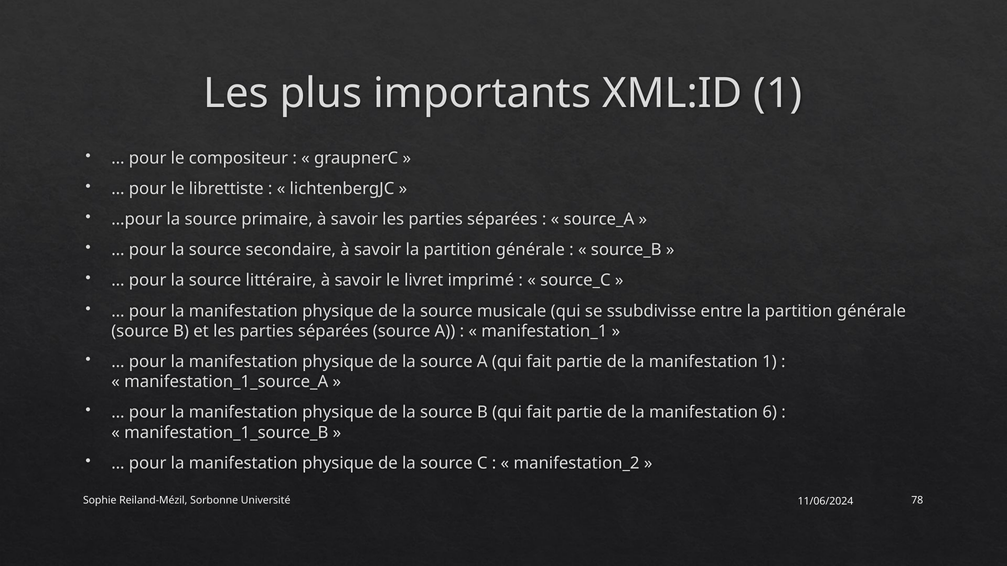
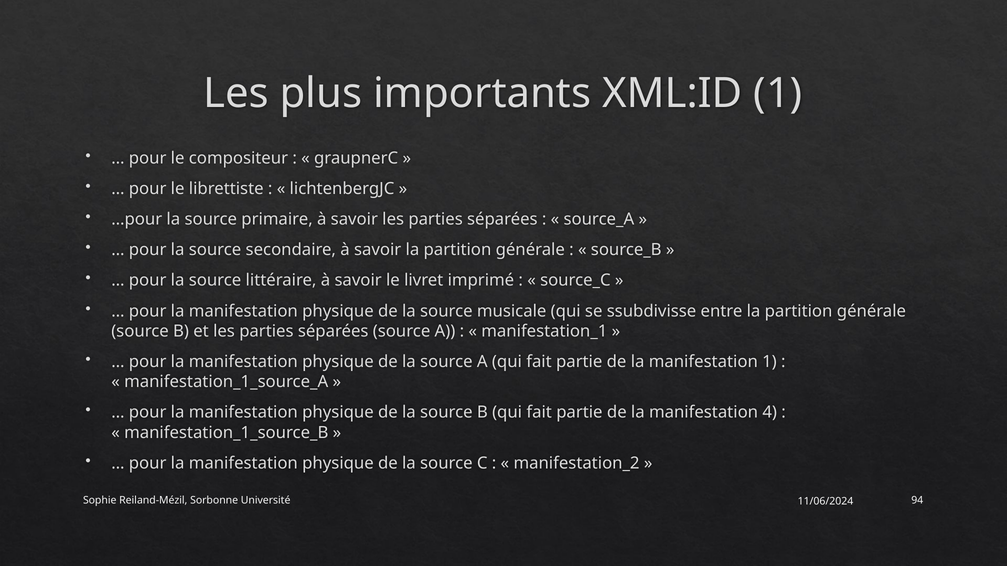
6: 6 -> 4
78: 78 -> 94
